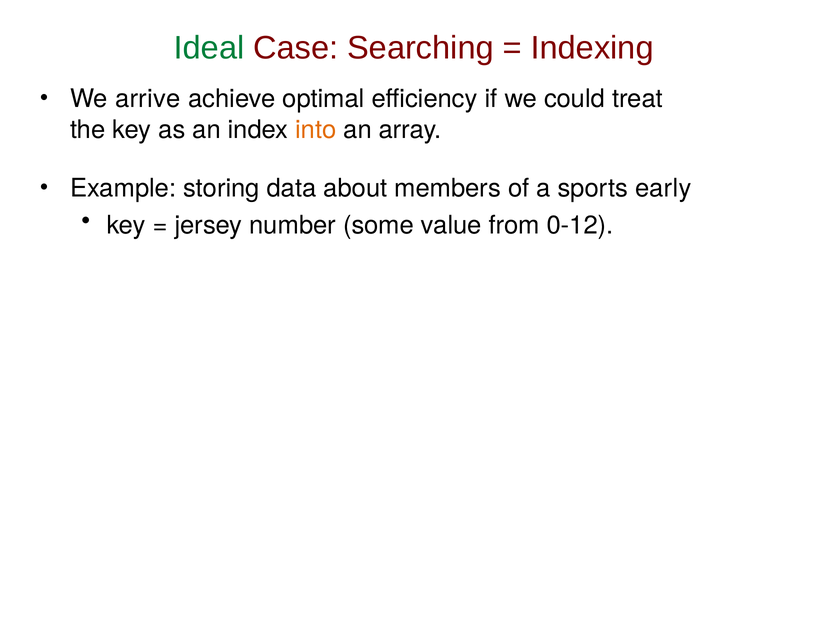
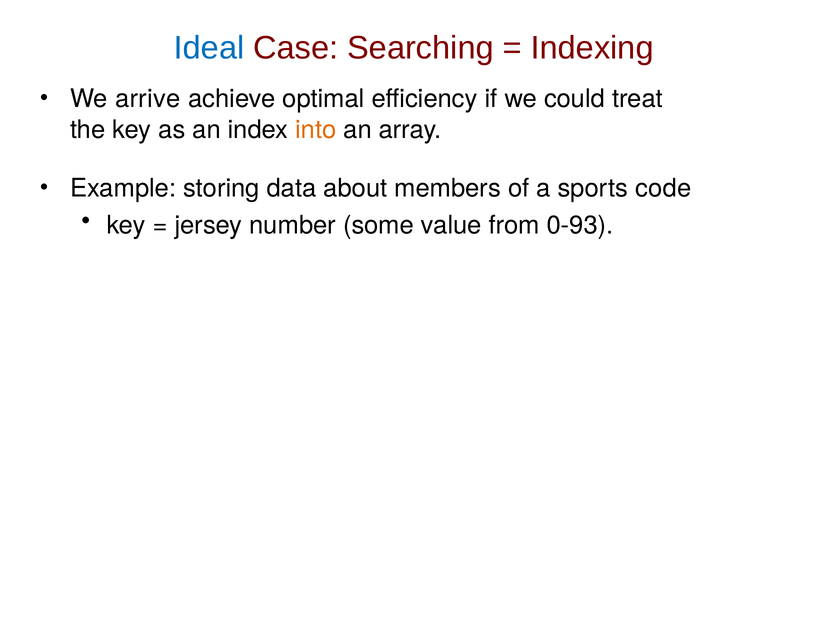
Ideal colour: green -> blue
early: early -> code
0-12: 0-12 -> 0-93
